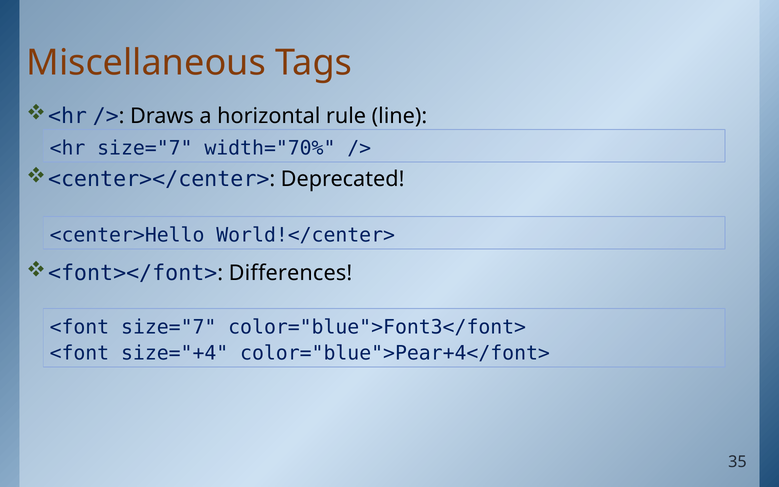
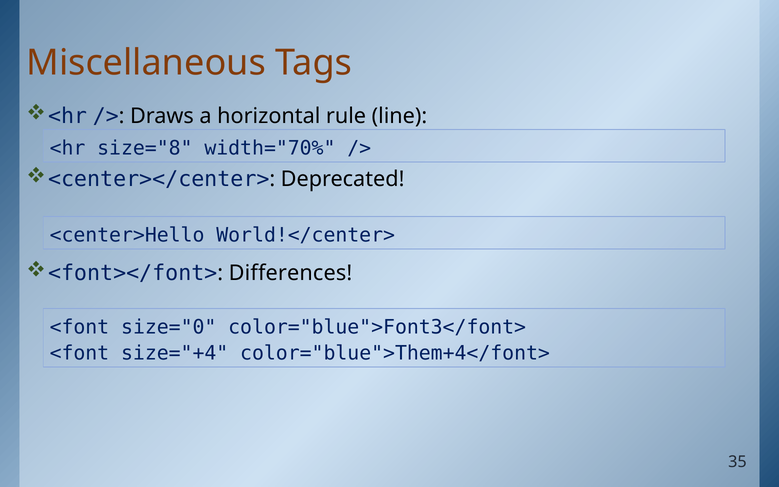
<hr size="7: size="7 -> size="8
<font size="7: size="7 -> size="0
color="blue">Pear+4</font>: color="blue">Pear+4</font> -> color="blue">Them+4</font>
